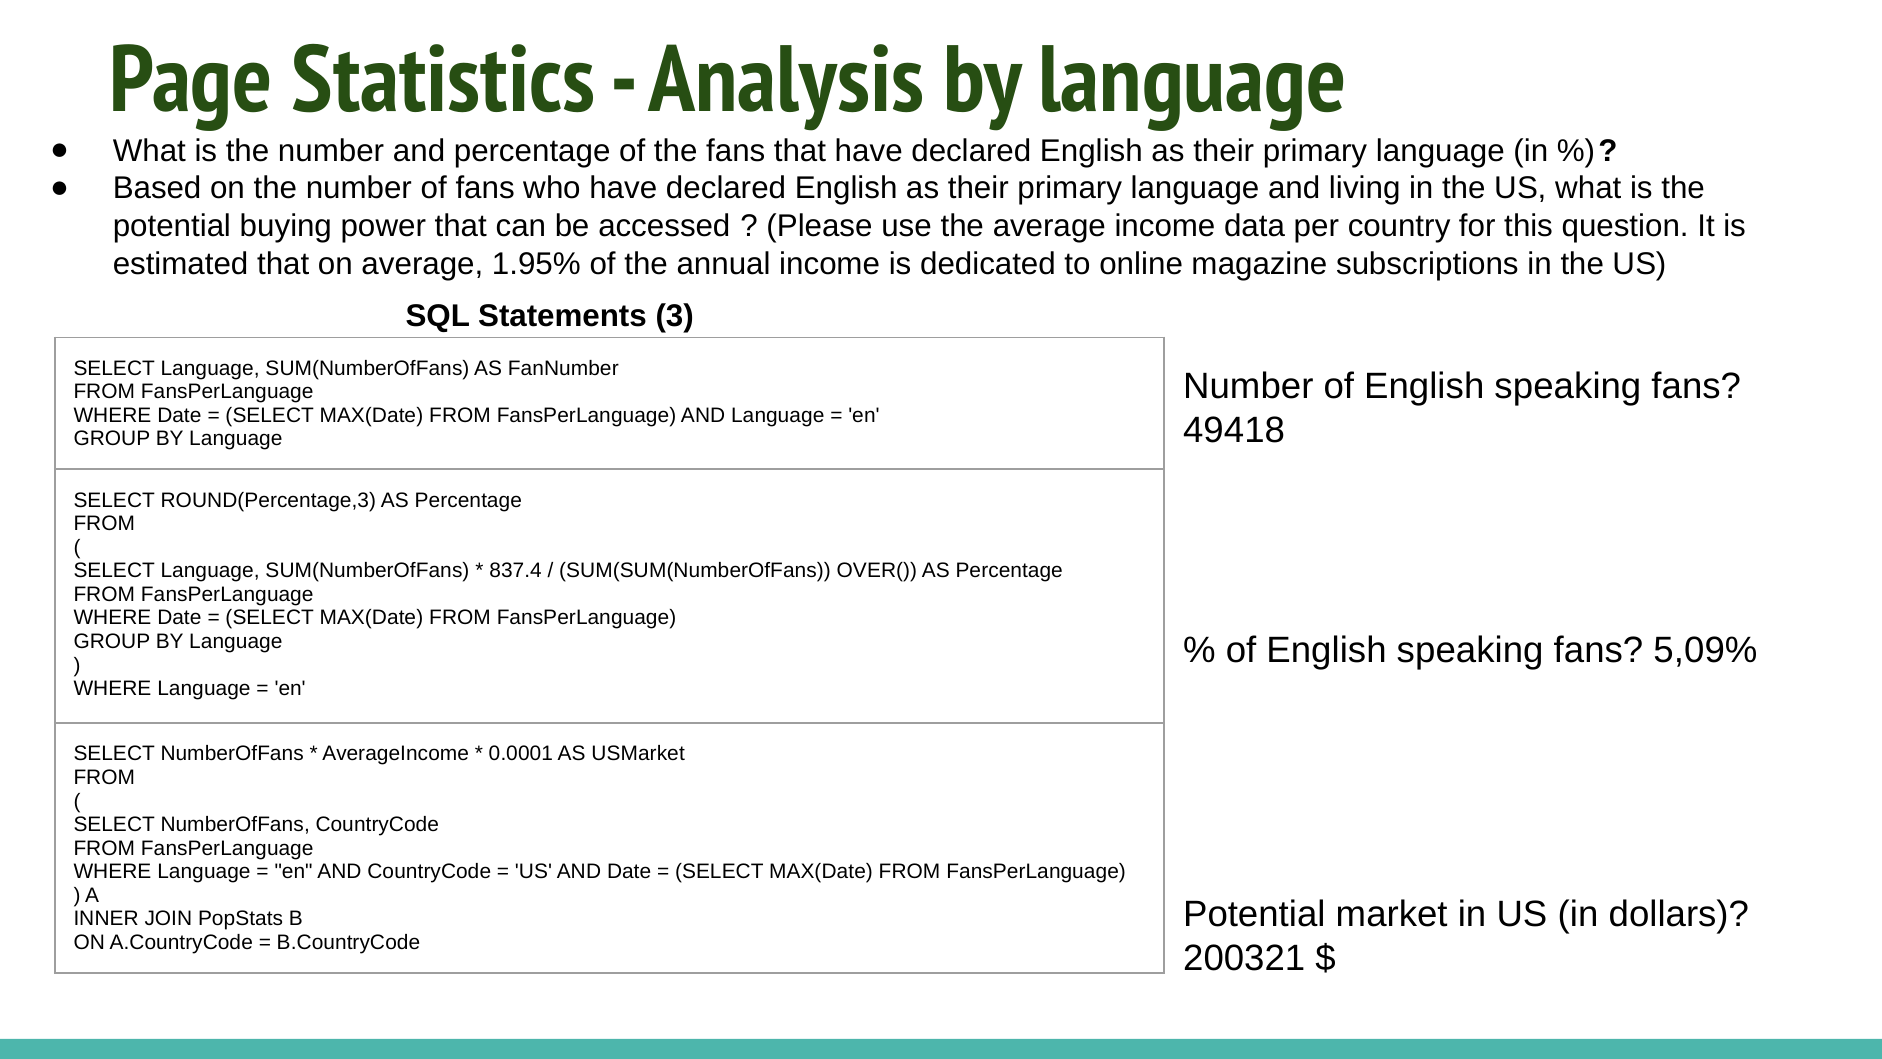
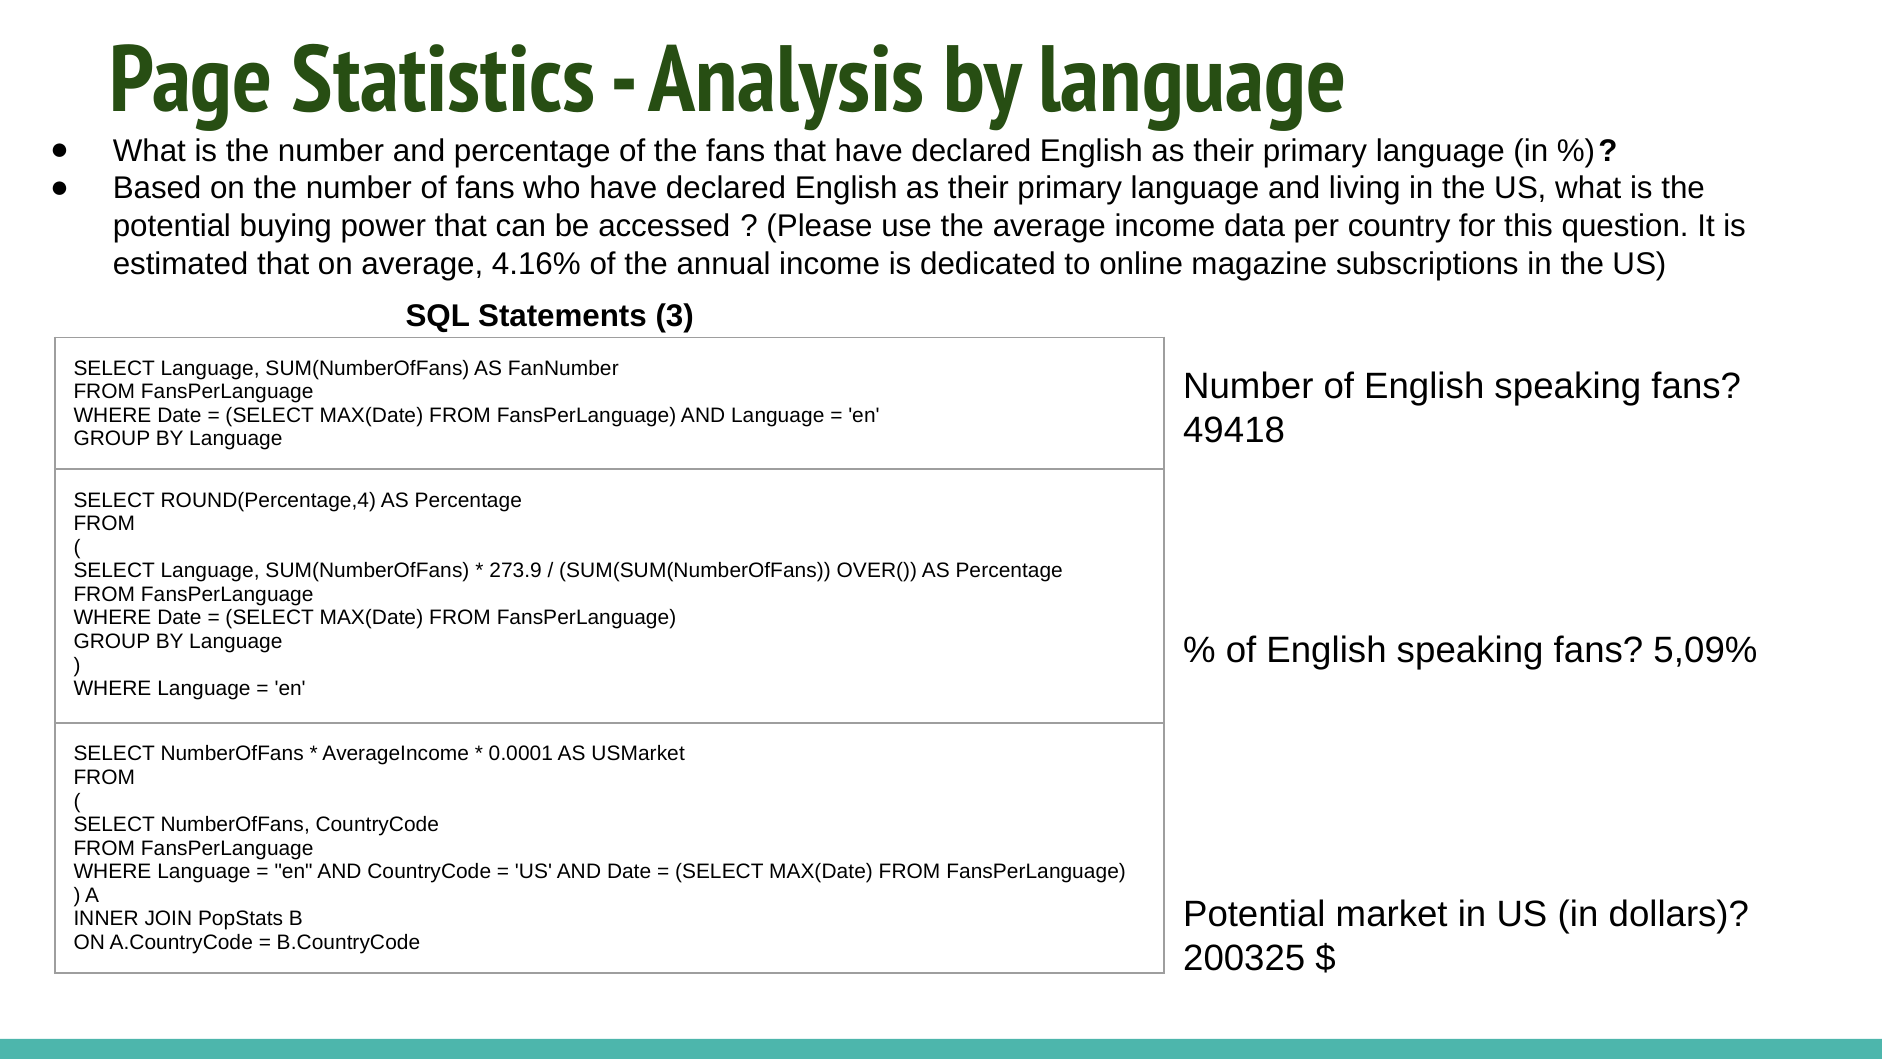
1.95%: 1.95% -> 4.16%
ROUND(Percentage,3: ROUND(Percentage,3 -> ROUND(Percentage,4
837.4: 837.4 -> 273.9
200321: 200321 -> 200325
